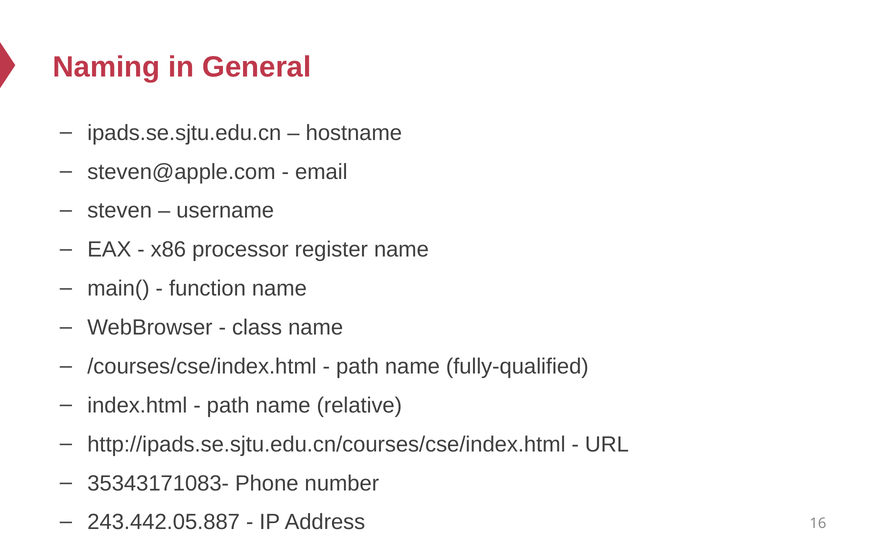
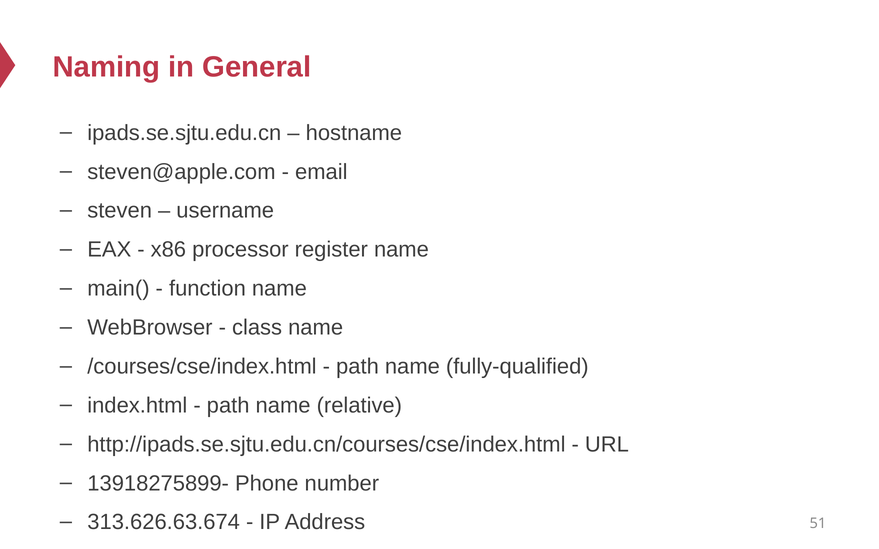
35343171083-: 35343171083- -> 13918275899-
243.442.05.887: 243.442.05.887 -> 313.626.63.674
16: 16 -> 51
